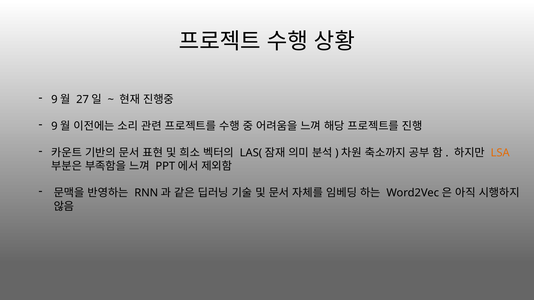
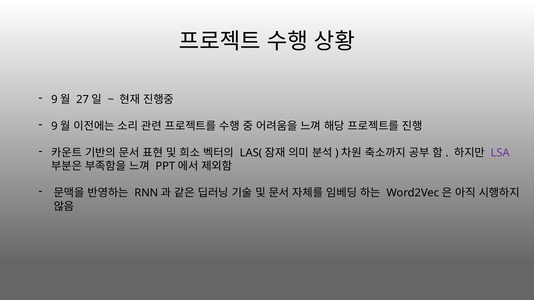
LSA colour: orange -> purple
